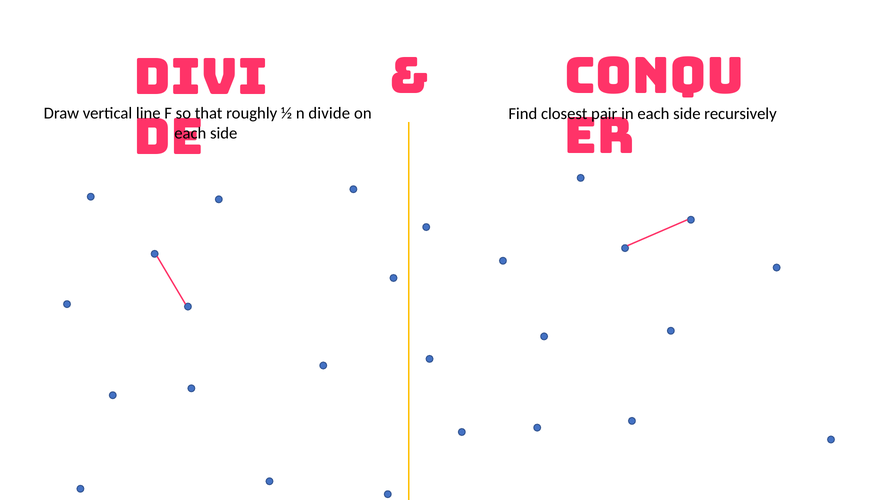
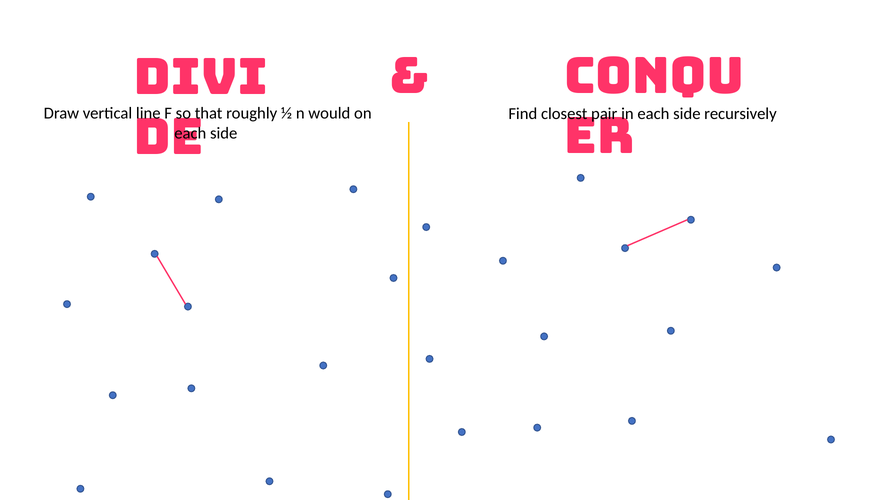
divide: divide -> would
